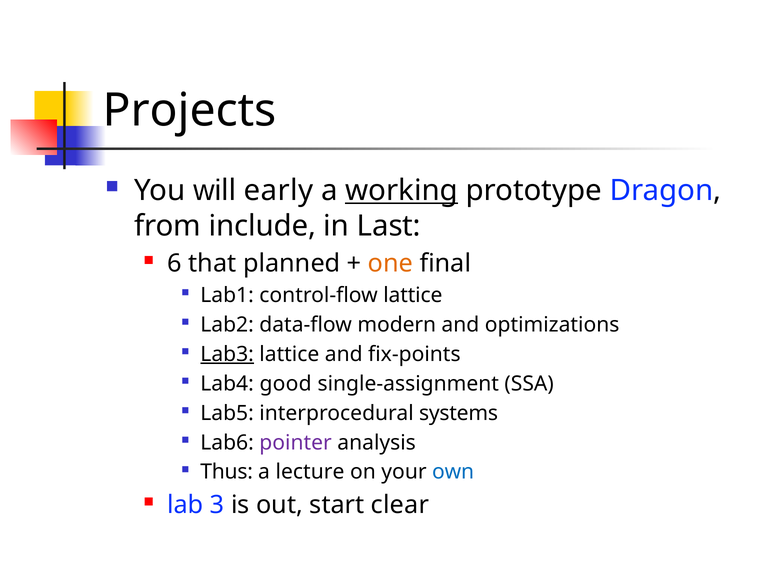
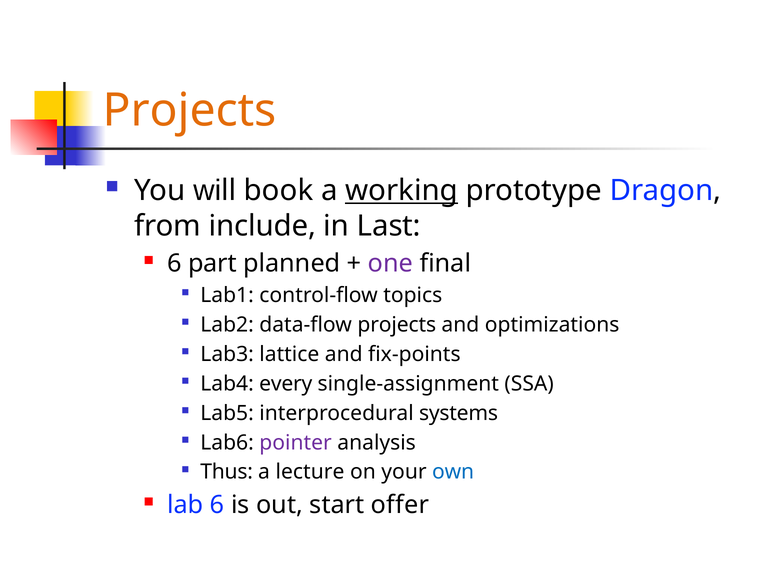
Projects at (190, 111) colour: black -> orange
early: early -> book
that: that -> part
one colour: orange -> purple
control-flow lattice: lattice -> topics
data-flow modern: modern -> projects
Lab3 underline: present -> none
good: good -> every
lab 3: 3 -> 6
clear: clear -> offer
